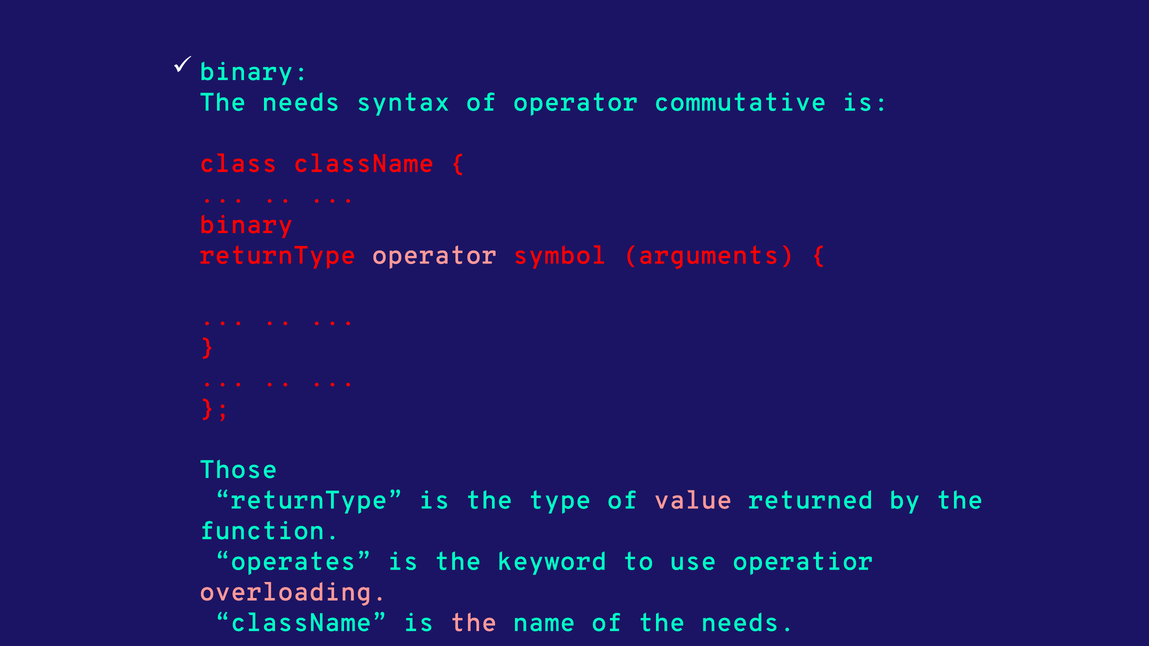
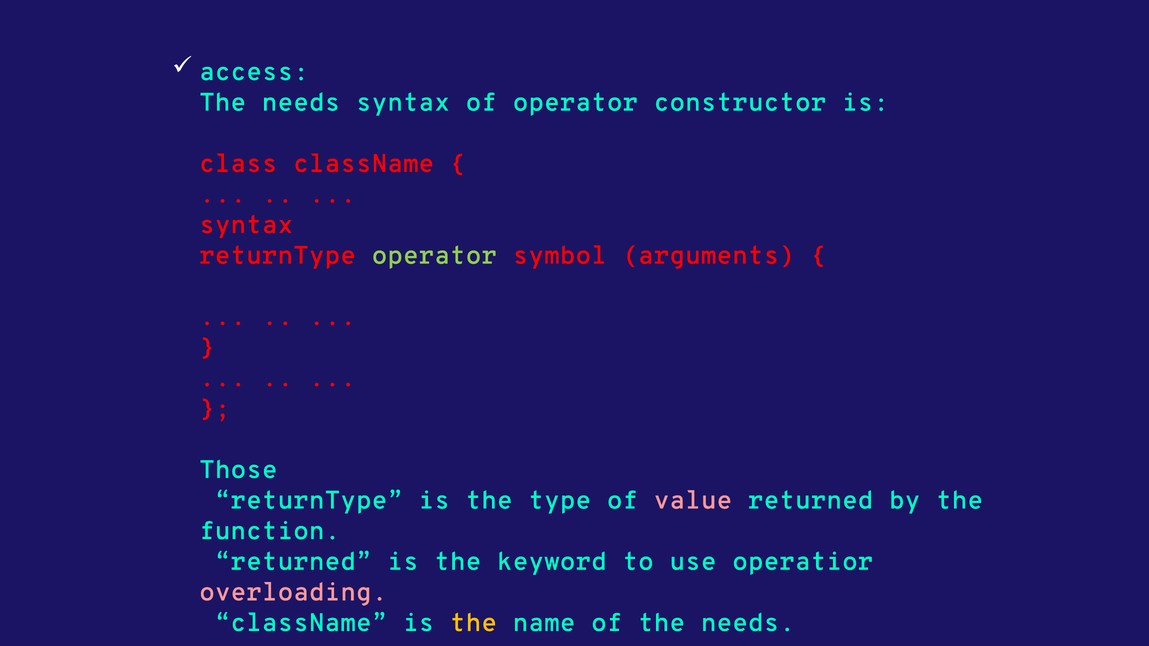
binary at (254, 72): binary -> access
commutative: commutative -> constructor
binary at (246, 225): binary -> syntax
operator at (434, 255) colour: pink -> light green
operates at (293, 562): operates -> returned
the at (473, 623) colour: pink -> yellow
